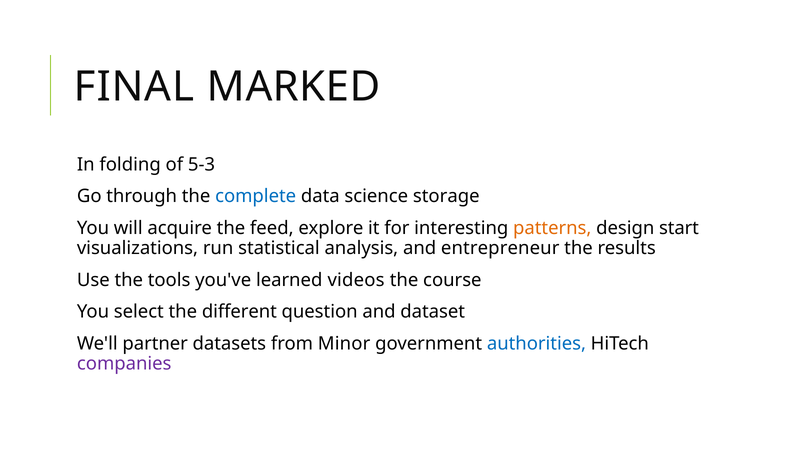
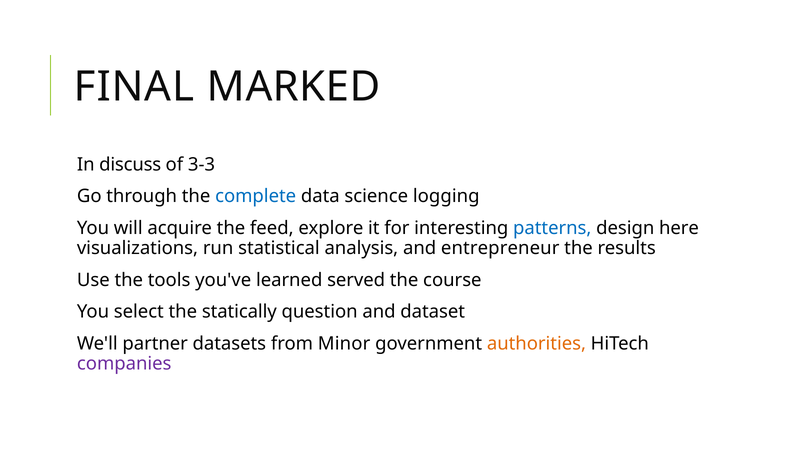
folding: folding -> discuss
5-3: 5-3 -> 3-3
storage: storage -> logging
patterns colour: orange -> blue
start: start -> here
videos: videos -> served
different: different -> statically
authorities colour: blue -> orange
